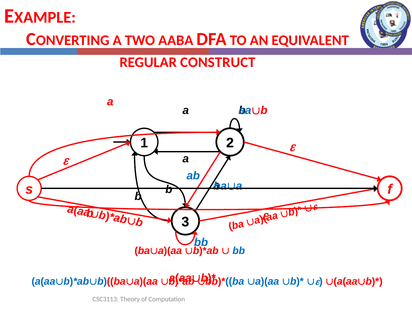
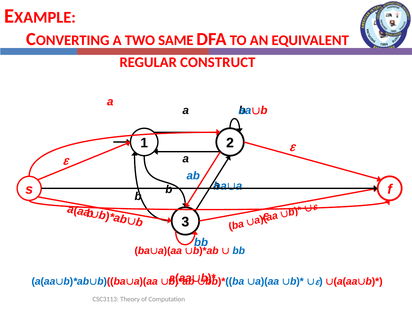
AABA: AABA -> SAME
